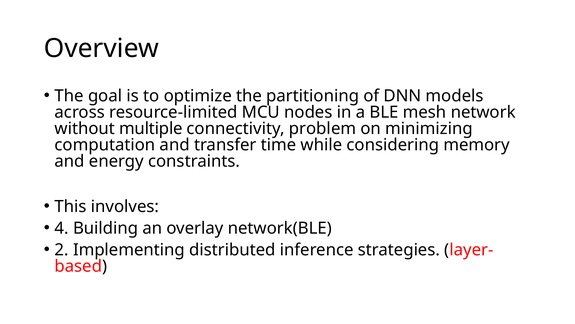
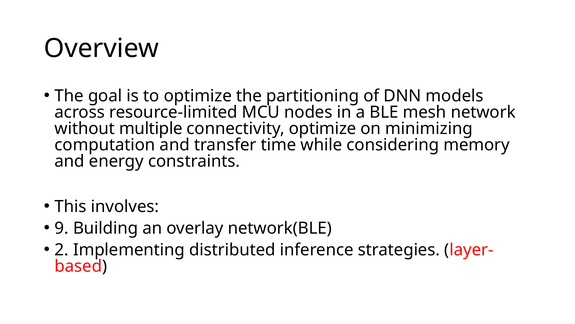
connectivity problem: problem -> optimize
4: 4 -> 9
